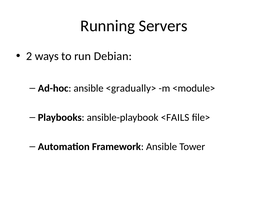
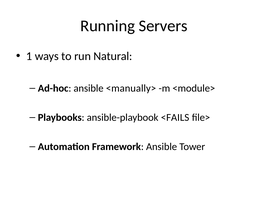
2: 2 -> 1
Debian: Debian -> Natural
<gradually>: <gradually> -> <manually>
